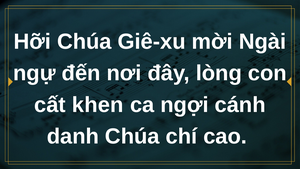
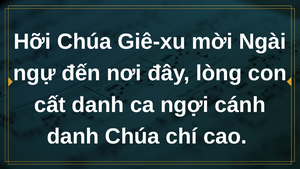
cất khen: khen -> danh
